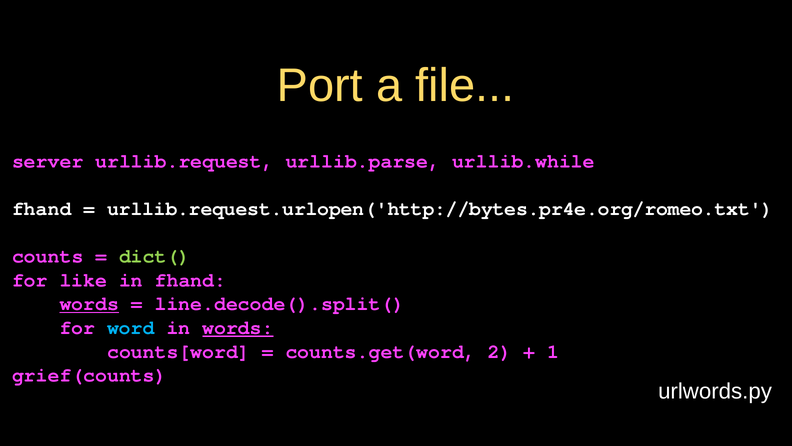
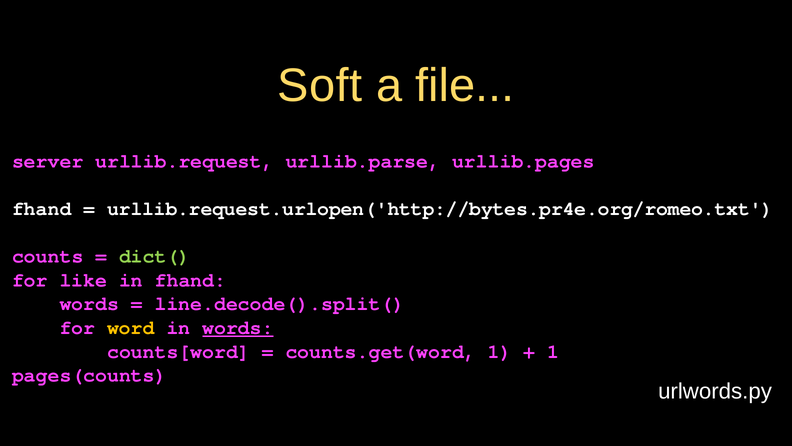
Port: Port -> Soft
urllib.while: urllib.while -> urllib.pages
words at (89, 304) underline: present -> none
word colour: light blue -> yellow
counts.get(word 2: 2 -> 1
grief(counts: grief(counts -> pages(counts
